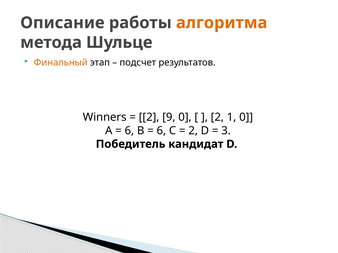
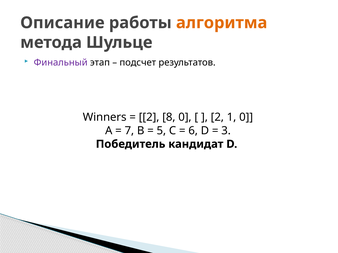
Финальный colour: orange -> purple
9: 9 -> 8
6 at (129, 131): 6 -> 7
6 at (161, 131): 6 -> 5
2 at (193, 131): 2 -> 6
